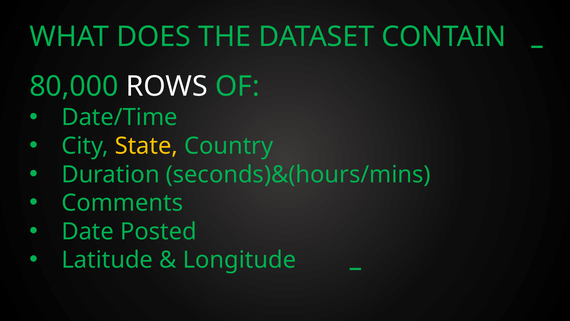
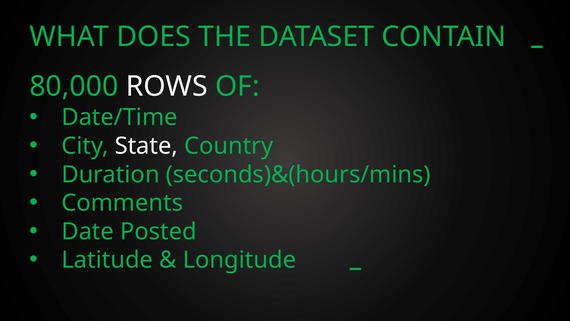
State colour: yellow -> white
